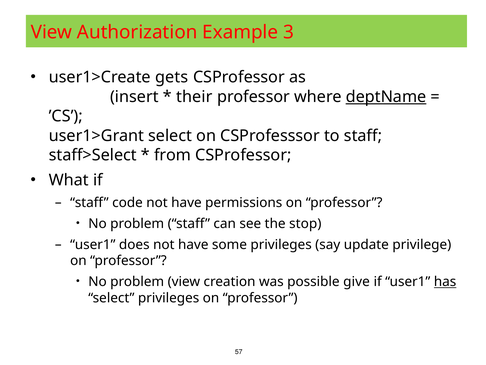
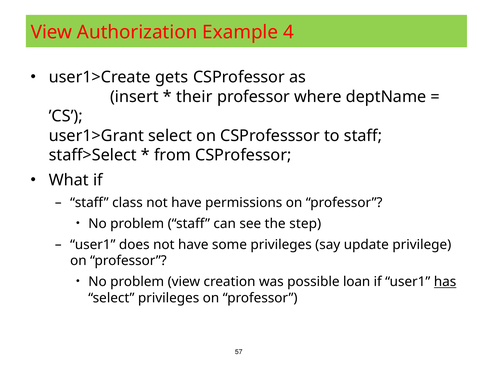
3: 3 -> 4
deptName underline: present -> none
code: code -> class
stop: stop -> step
give: give -> loan
